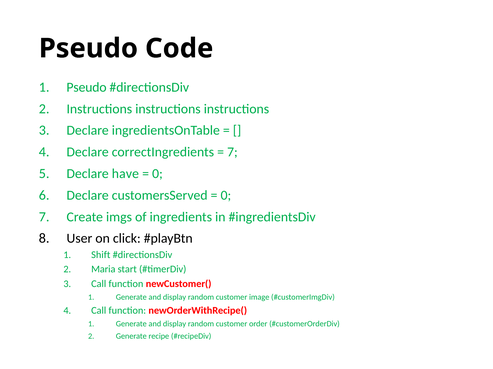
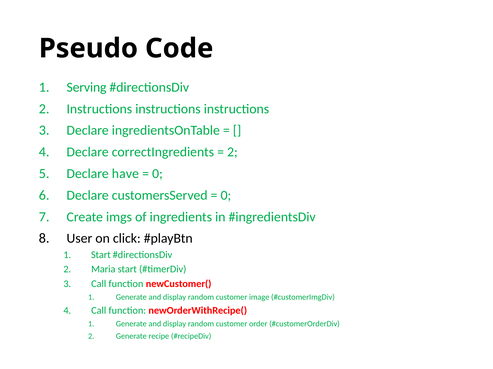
Pseudo at (87, 87): Pseudo -> Serving
7 at (232, 152): 7 -> 2
Shift at (101, 255): Shift -> Start
